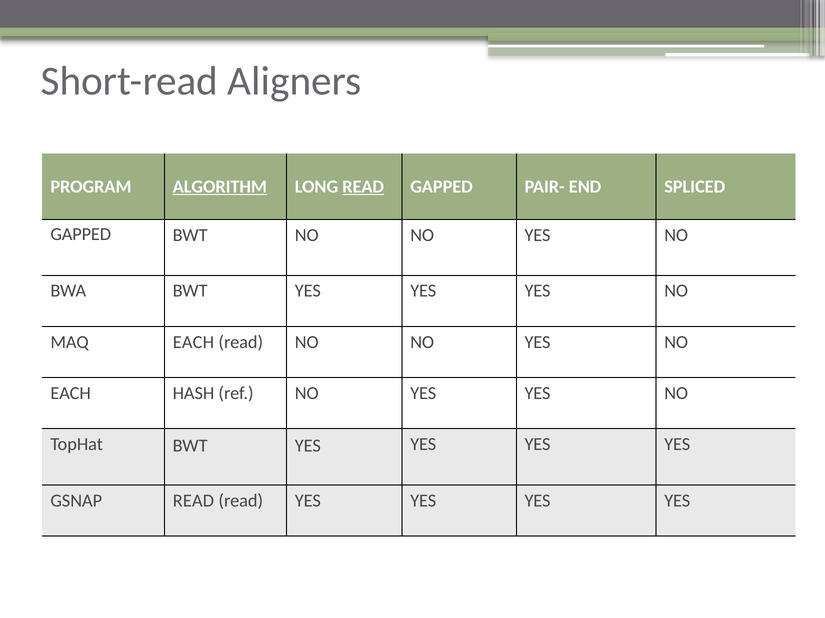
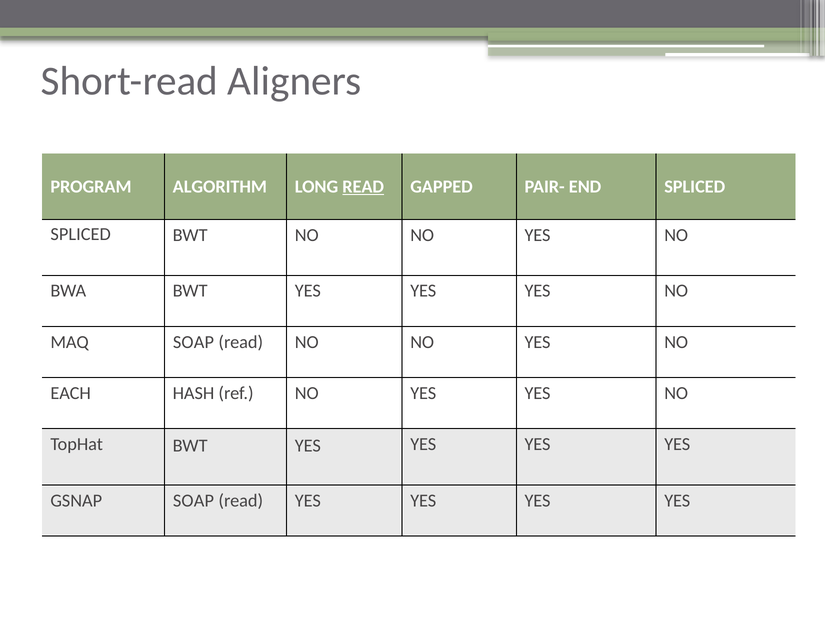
ALGORITHM underline: present -> none
GAPPED at (81, 235): GAPPED -> SPLICED
MAQ EACH: EACH -> SOAP
GSNAP READ: READ -> SOAP
